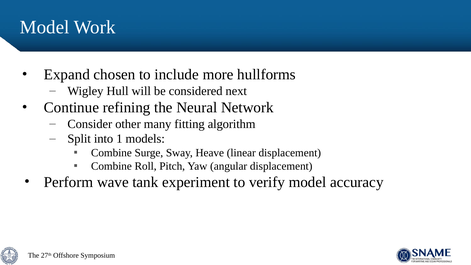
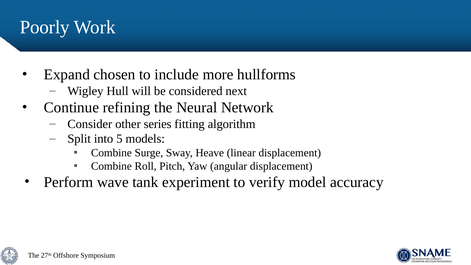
Model at (45, 27): Model -> Poorly
many: many -> series
1: 1 -> 5
